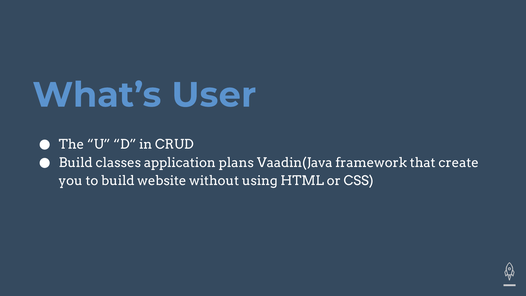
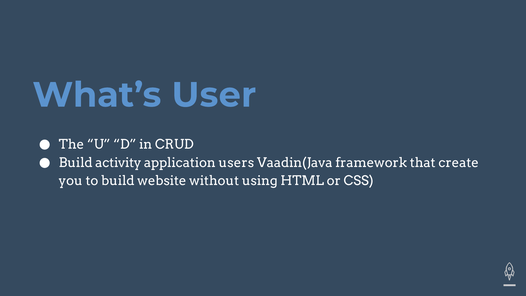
classes: classes -> activity
plans: plans -> users
